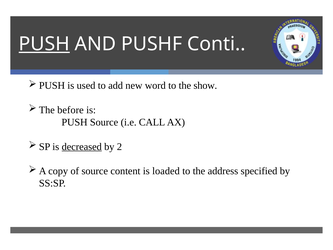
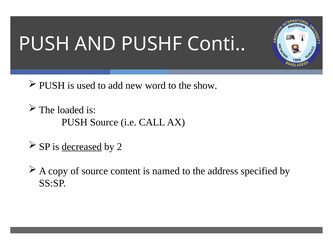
PUSH at (44, 44) underline: present -> none
before: before -> loaded
loaded: loaded -> named
